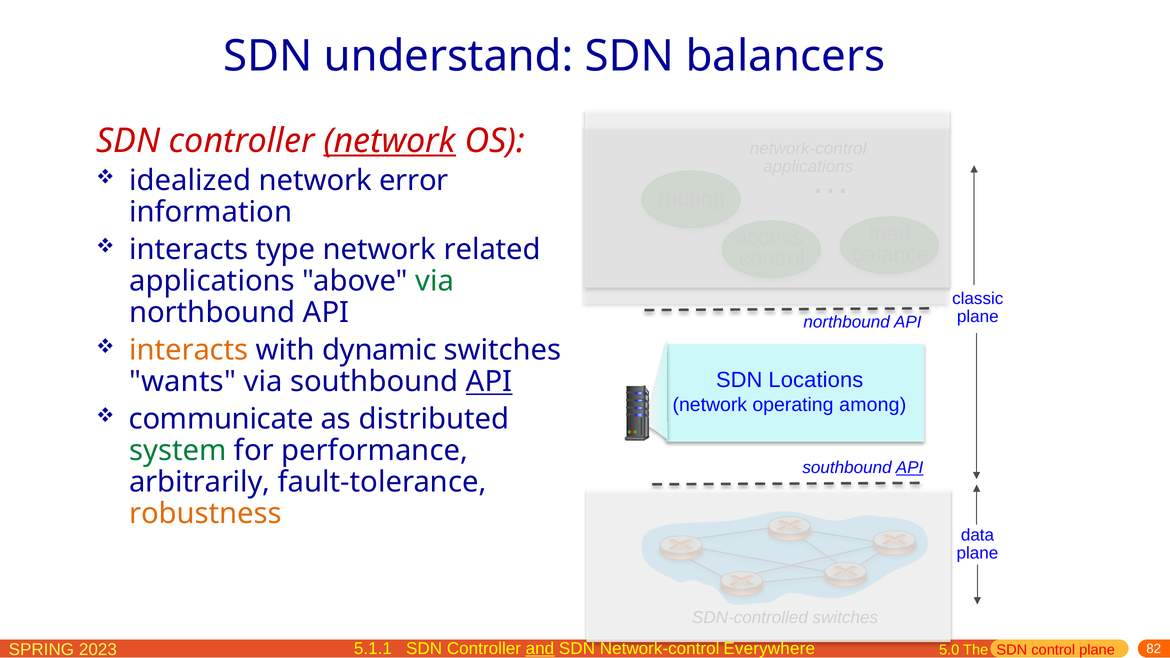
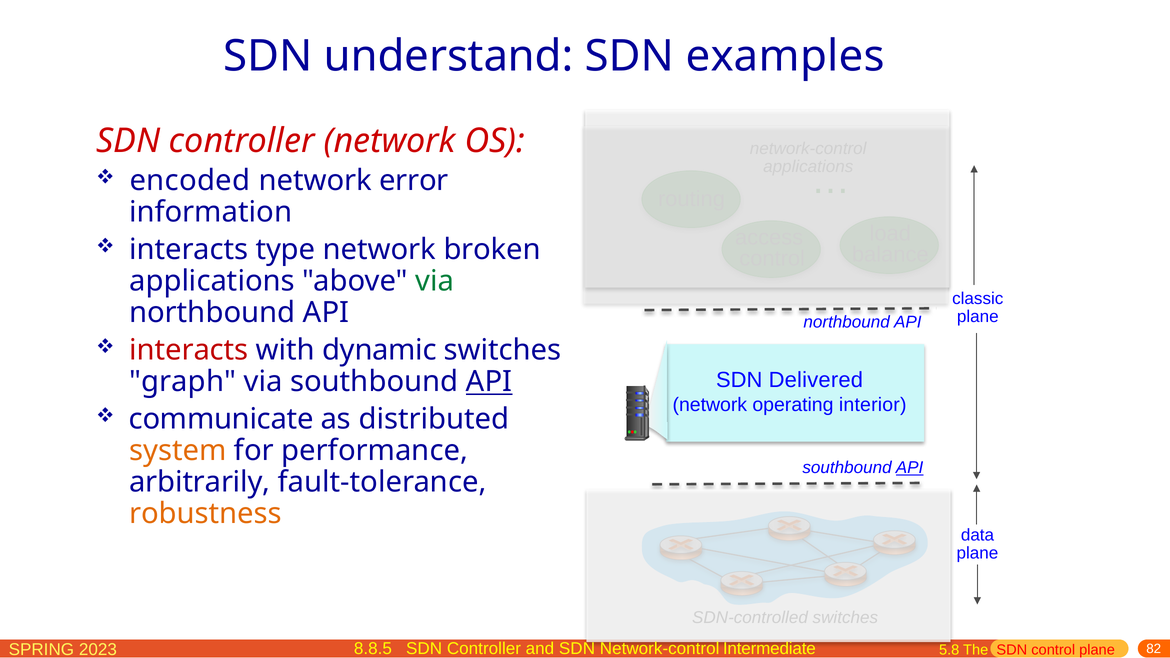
balancers: balancers -> examples
network at (390, 141) underline: present -> none
idealized: idealized -> encoded
related: related -> broken
interacts at (189, 350) colour: orange -> red
Locations: Locations -> Delivered
wants: wants -> graph
among: among -> interior
system colour: green -> orange
5.1.1: 5.1.1 -> 8.8.5
and underline: present -> none
Everywhere: Everywhere -> Intermediate
5.0: 5.0 -> 5.8
